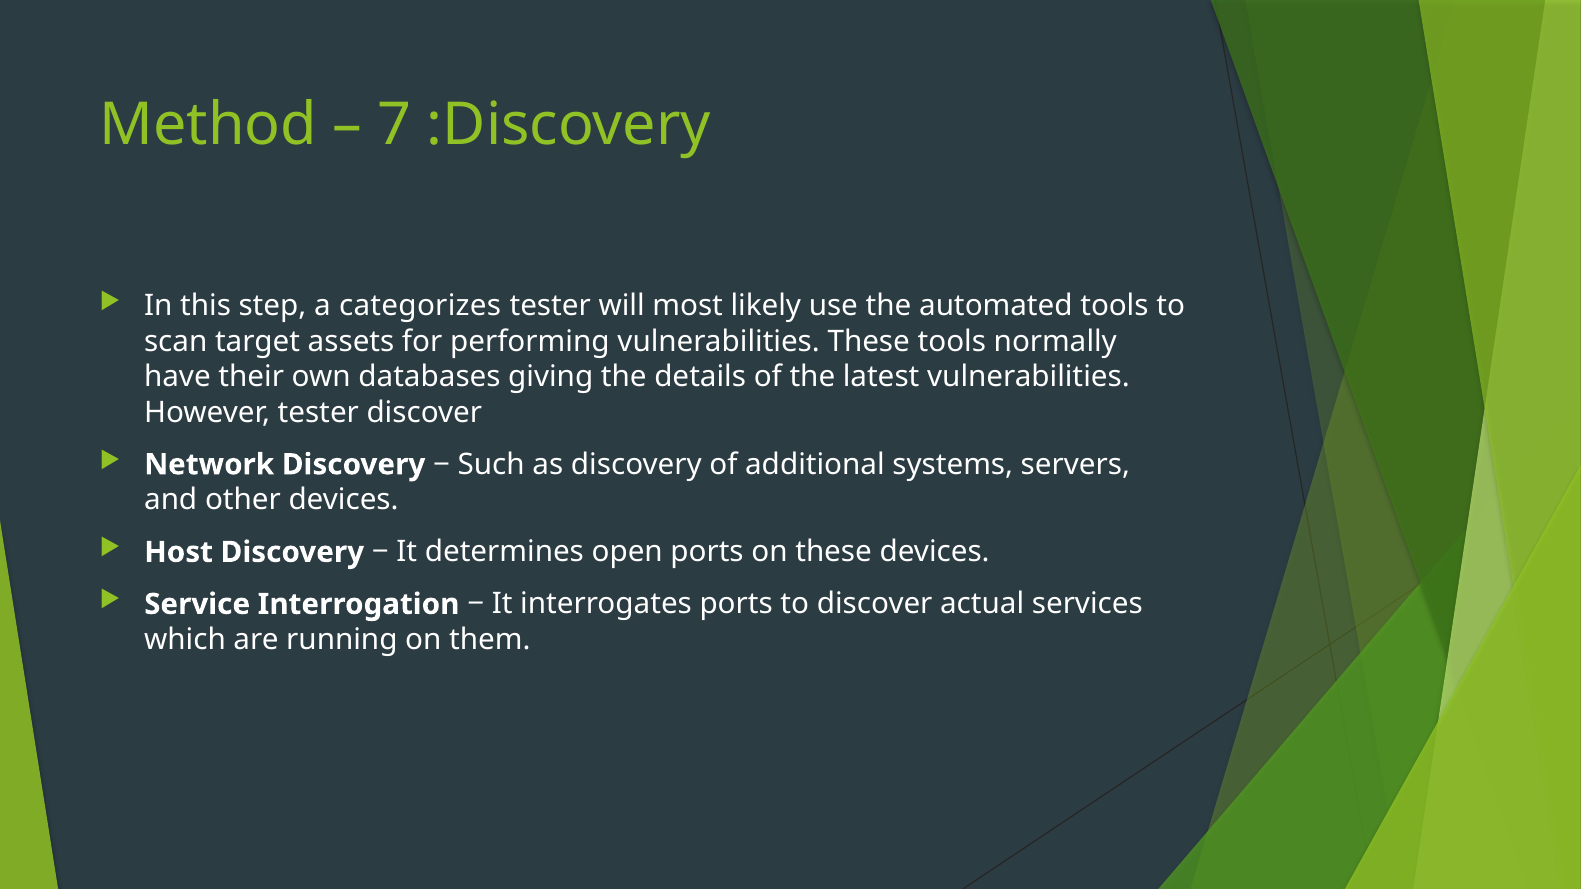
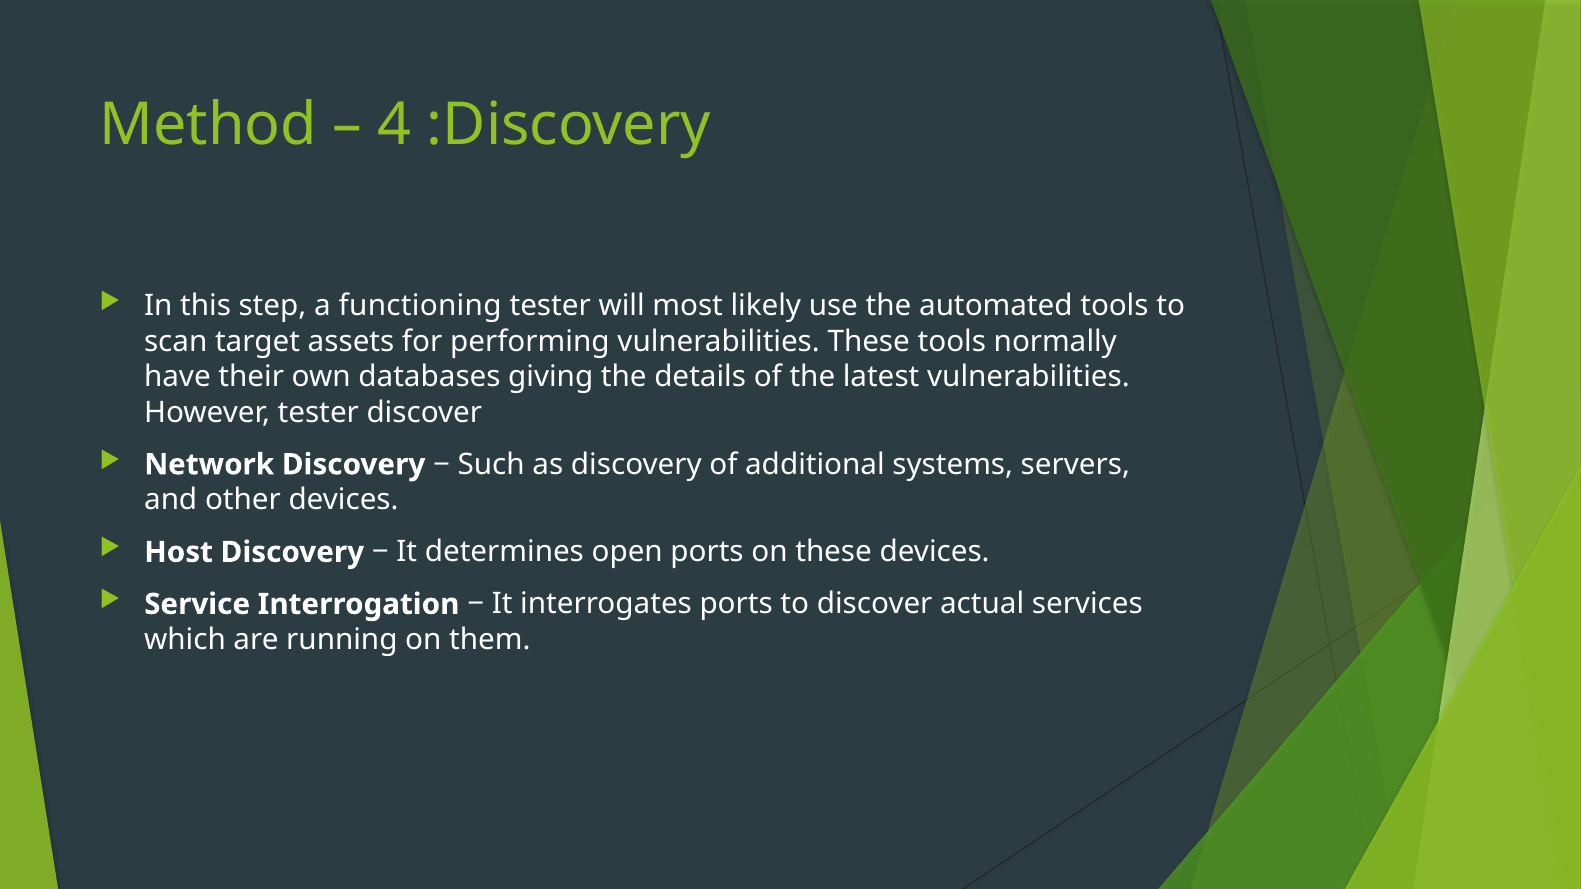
7: 7 -> 4
categorizes: categorizes -> functioning
